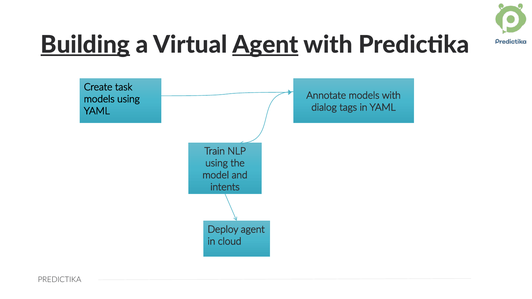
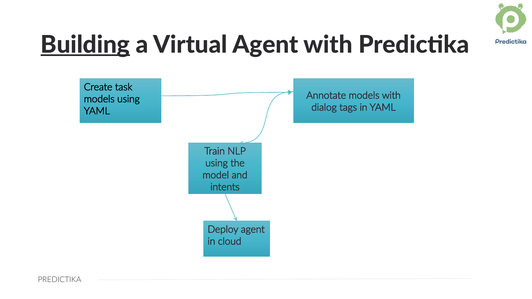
Agent at (265, 45) underline: present -> none
